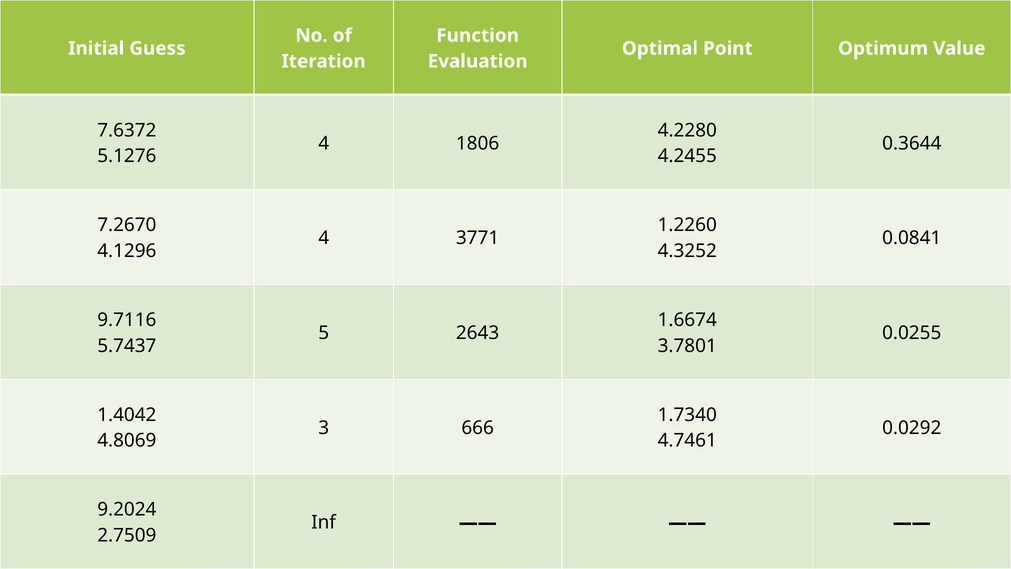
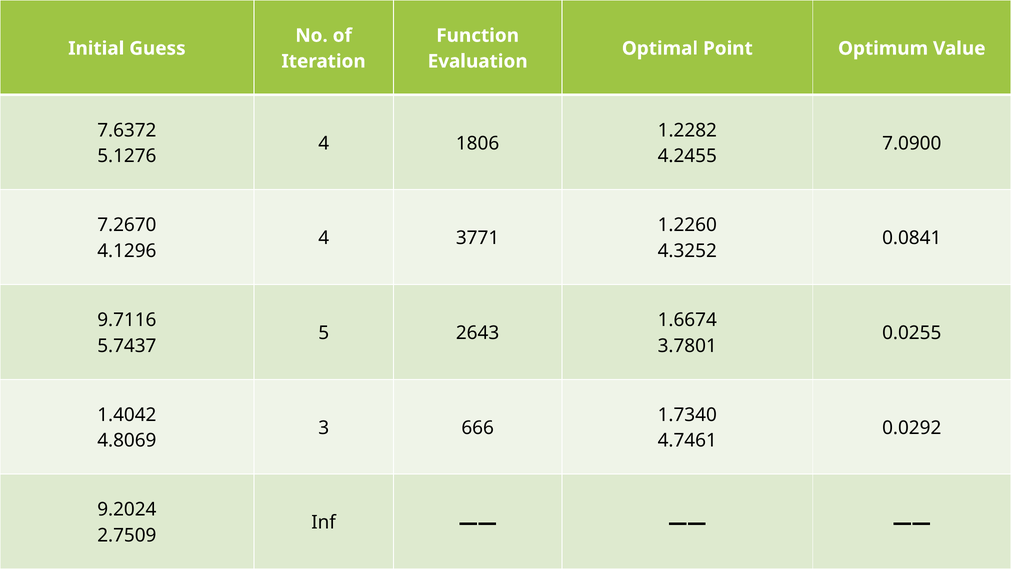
4.2280: 4.2280 -> 1.2282
0.3644: 0.3644 -> 7.0900
